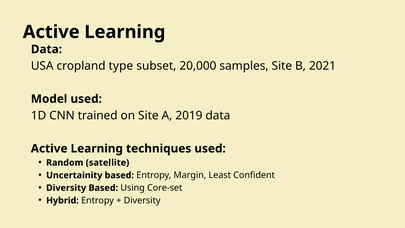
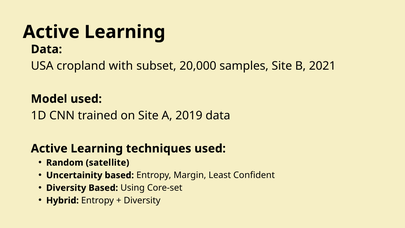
type: type -> with
